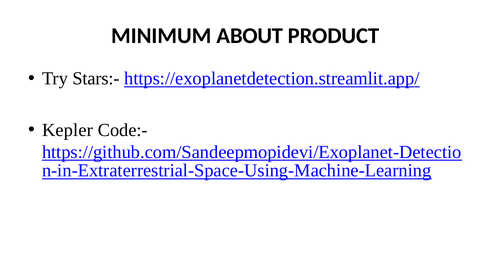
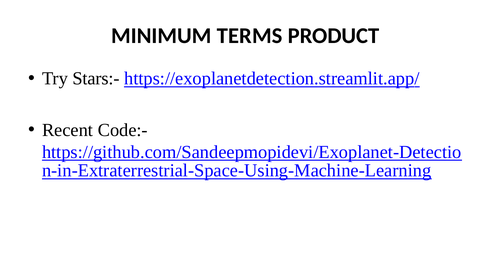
ABOUT: ABOUT -> TERMS
Kepler: Kepler -> Recent
